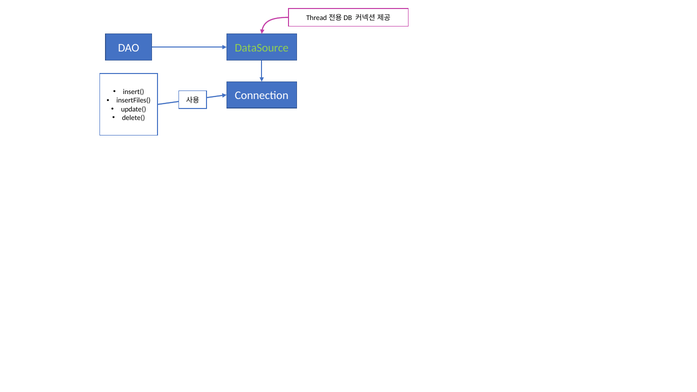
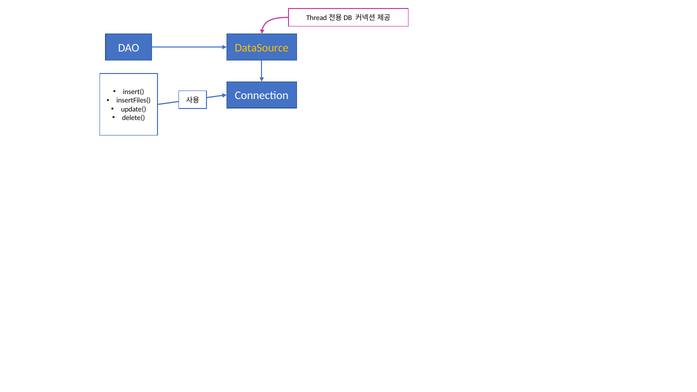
DataSource colour: light green -> yellow
